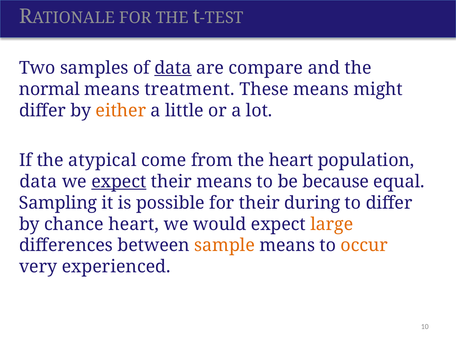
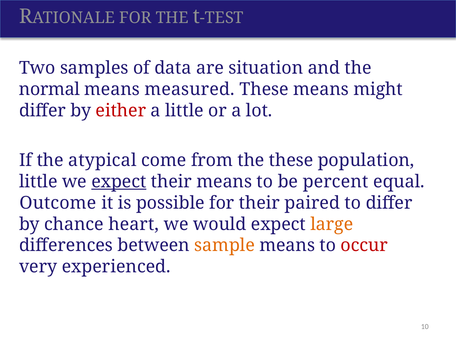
data at (173, 68) underline: present -> none
compare: compare -> situation
treatment: treatment -> measured
either colour: orange -> red
the heart: heart -> these
data at (38, 182): data -> little
because: because -> percent
Sampling: Sampling -> Outcome
during: during -> paired
occur colour: orange -> red
